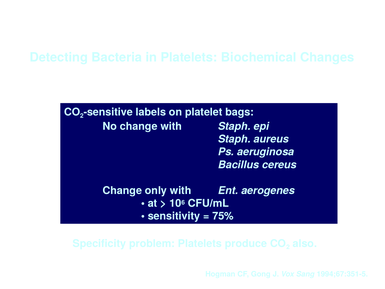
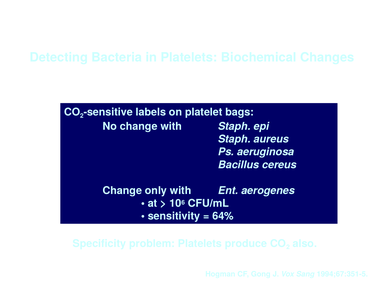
75%: 75% -> 64%
